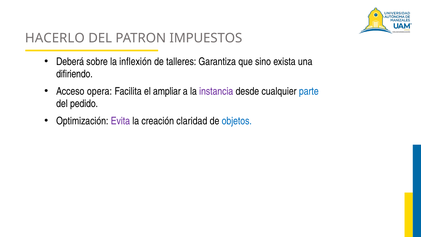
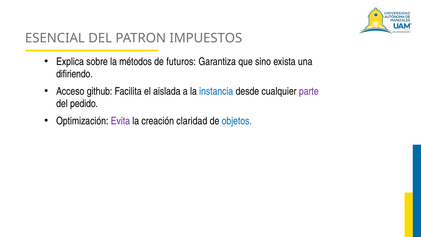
HACERLO: HACERLO -> ESENCIAL
Deberá: Deberá -> Explica
inflexión: inflexión -> métodos
talleres: talleres -> futuros
opera: opera -> github
ampliar: ampliar -> aislada
instancia colour: purple -> blue
parte colour: blue -> purple
